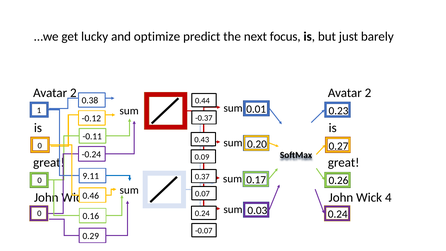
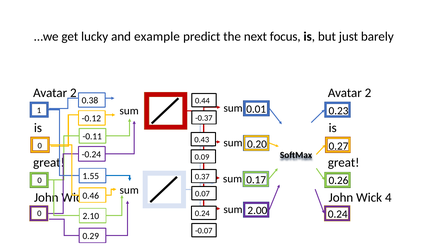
optimize: optimize -> example
9.11: 9.11 -> 1.55
0.03: 0.03 -> 2.00
0.16: 0.16 -> 2.10
